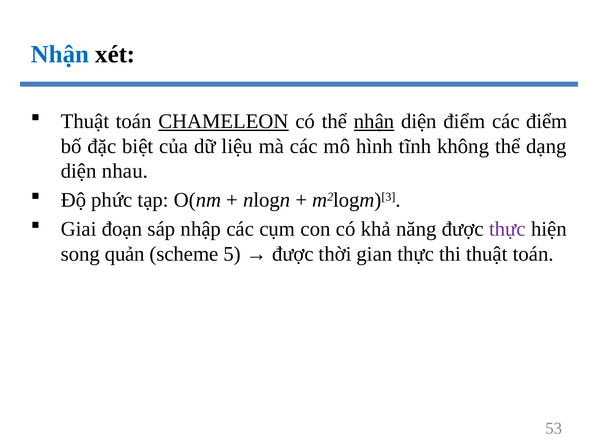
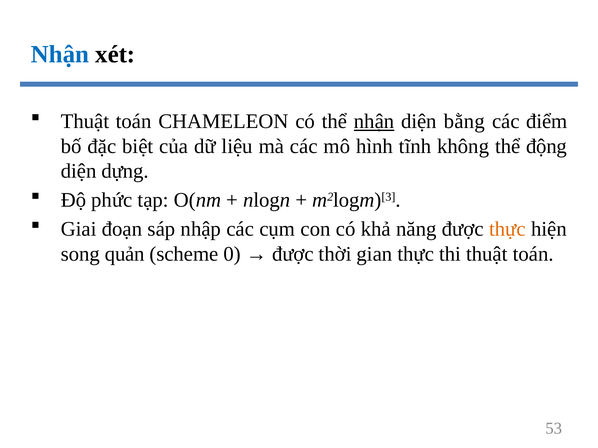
CHAMELEON underline: present -> none
diện điểm: điểm -> bằng
dạng: dạng -> động
nhau: nhau -> dựng
thực at (507, 229) colour: purple -> orange
5: 5 -> 0
